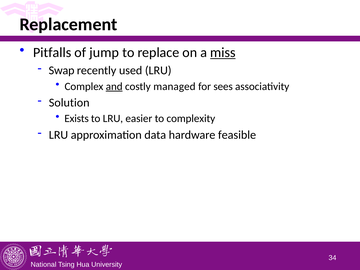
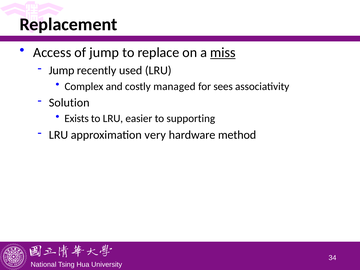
Pitfalls: Pitfalls -> Access
Swap at (62, 70): Swap -> Jump
and underline: present -> none
complexity: complexity -> supporting
data: data -> very
feasible: feasible -> method
